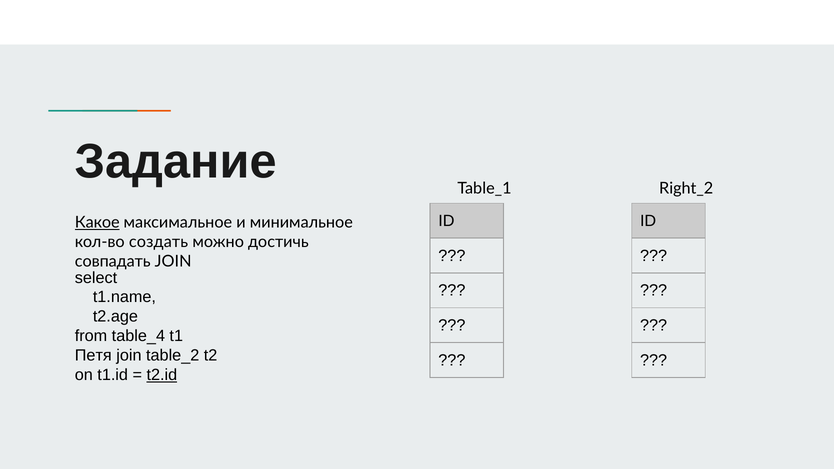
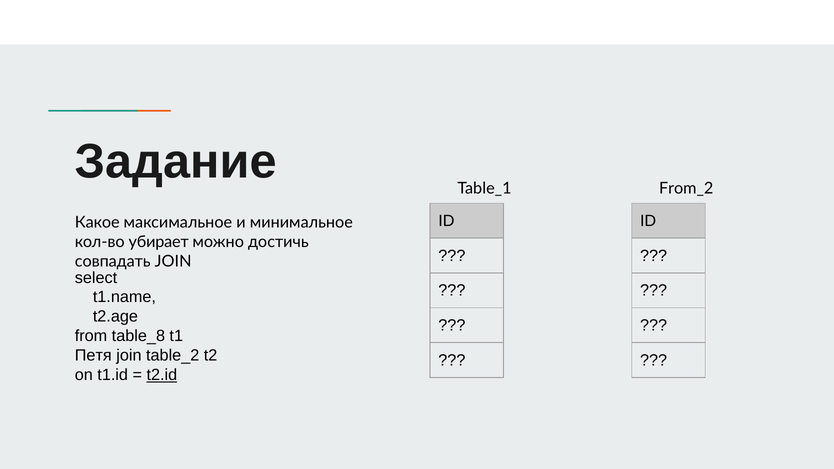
Right_2: Right_2 -> From_2
Какое underline: present -> none
создать: создать -> убирает
table_4: table_4 -> table_8
